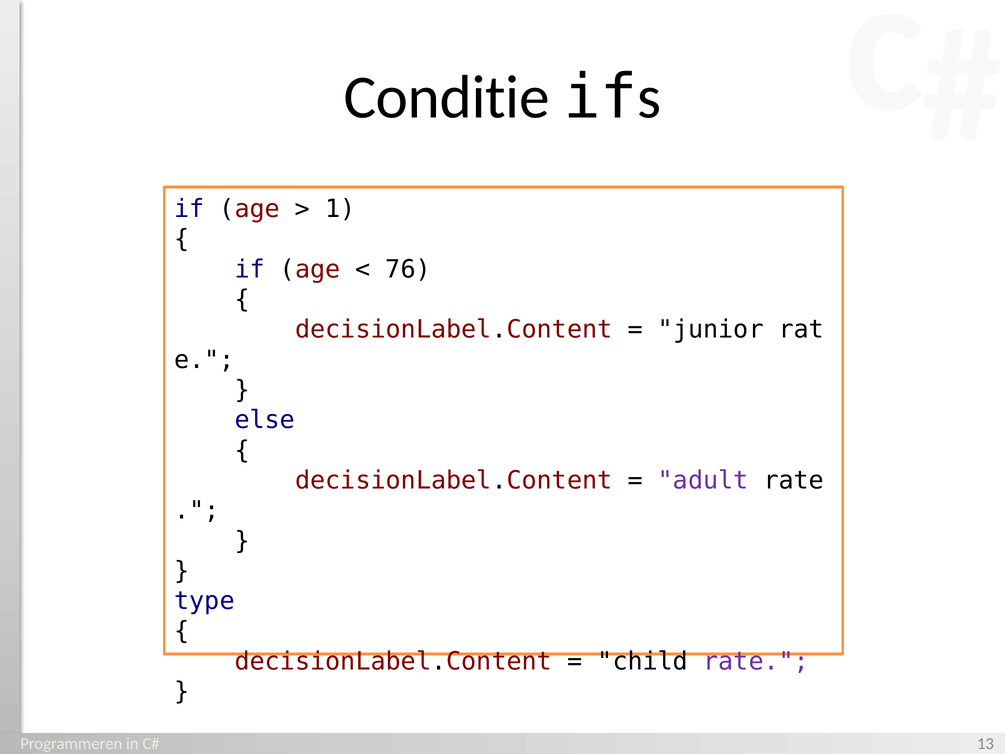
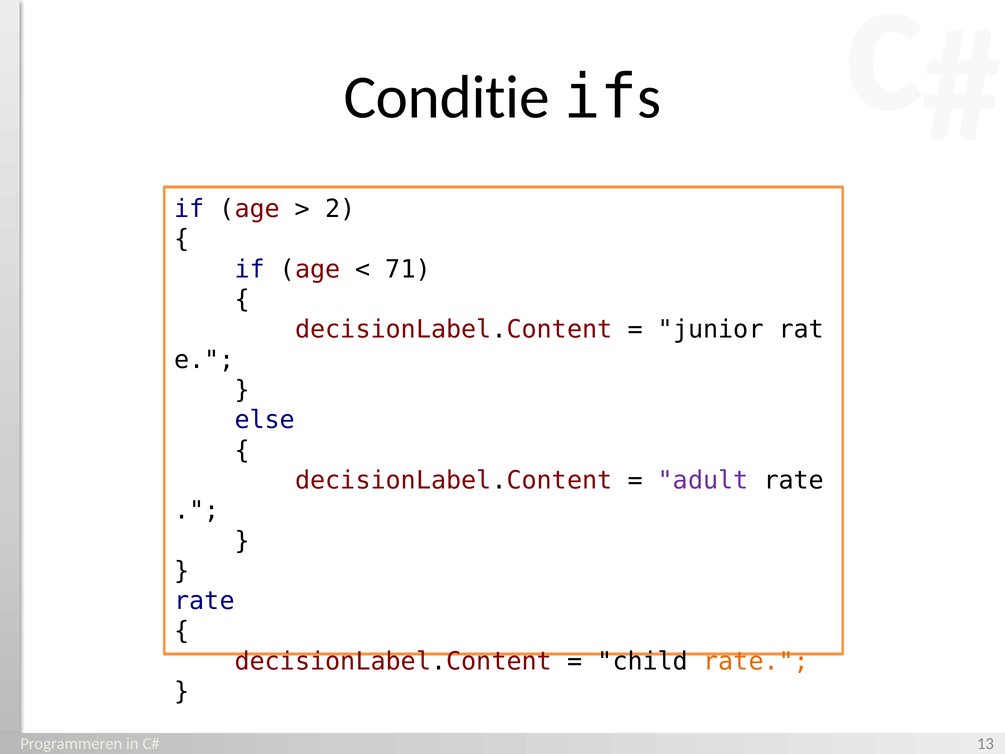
1: 1 -> 2
76: 76 -> 71
type at (204, 601): type -> rate
rate at (756, 661) colour: purple -> orange
